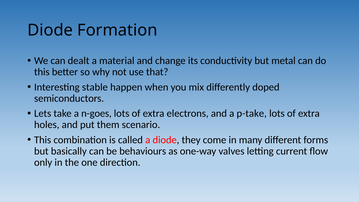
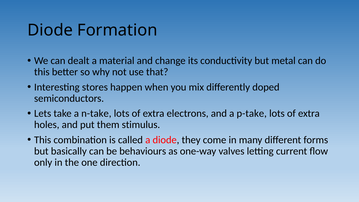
stable: stable -> stores
n-goes: n-goes -> n-take
scenario: scenario -> stimulus
